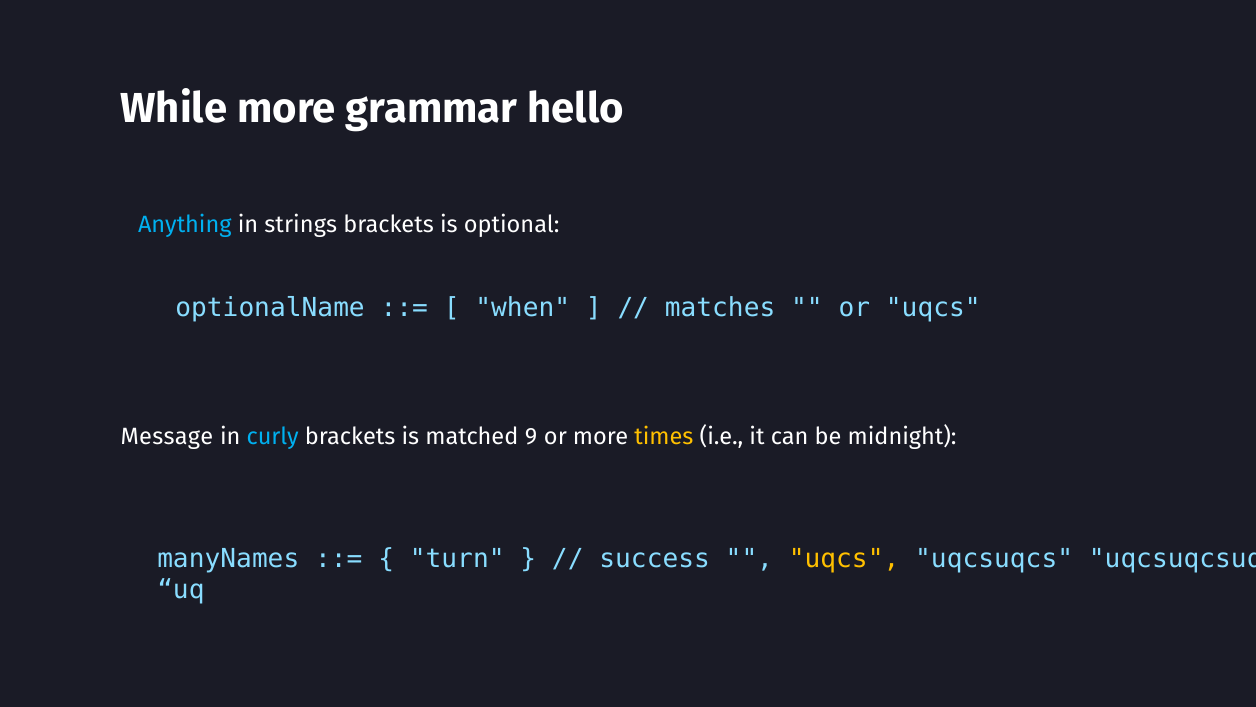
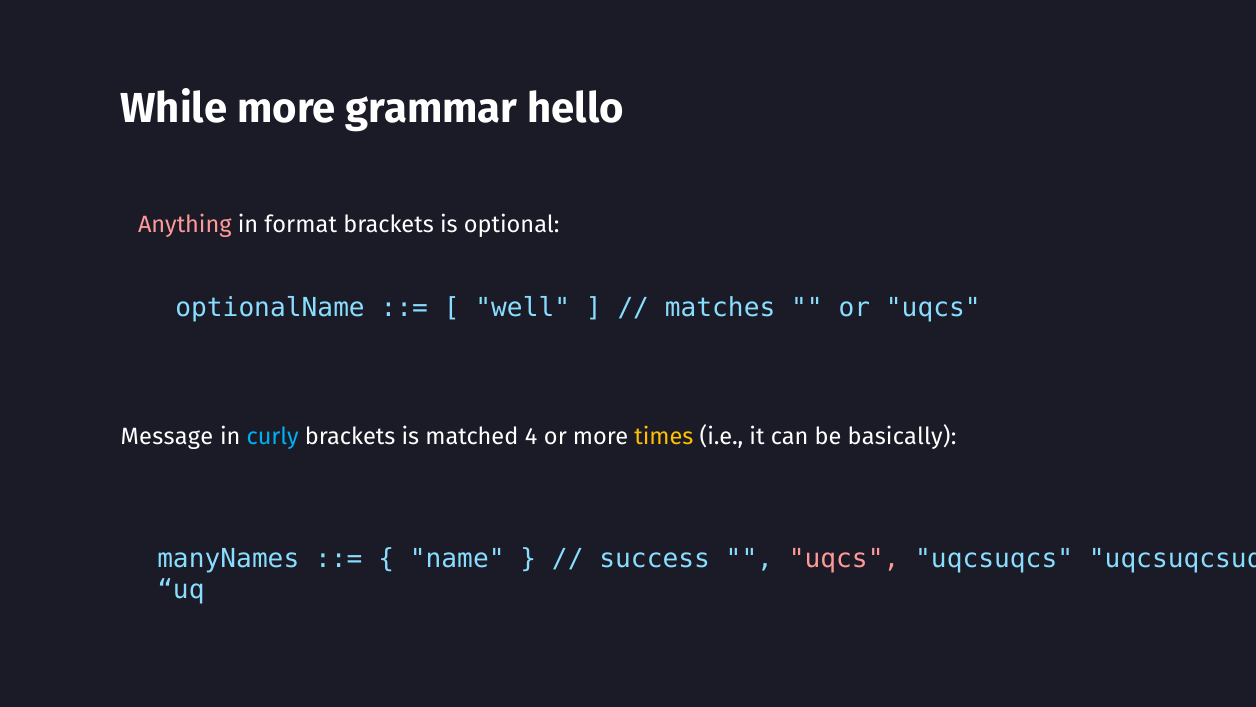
Anything colour: light blue -> pink
strings: strings -> format
when: when -> well
9: 9 -> 4
midnight: midnight -> basically
turn: turn -> name
uqcs at (844, 558) colour: yellow -> pink
